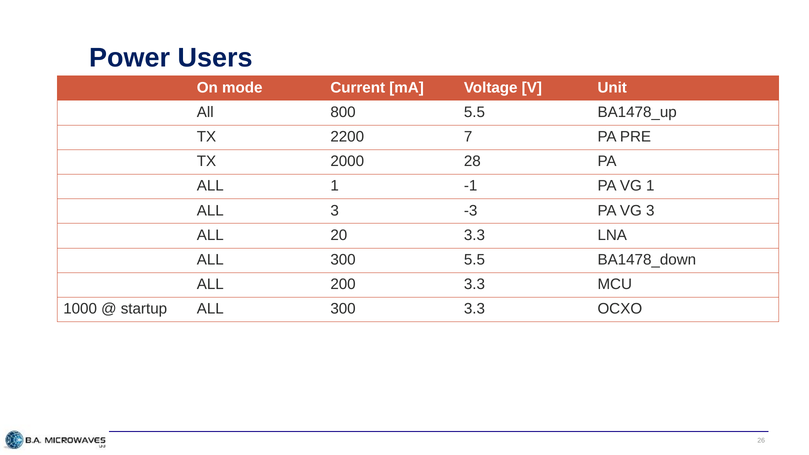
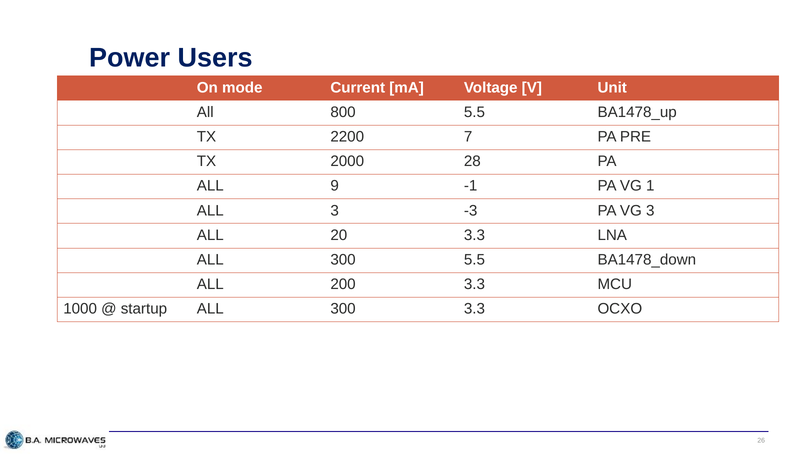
ALL 1: 1 -> 9
